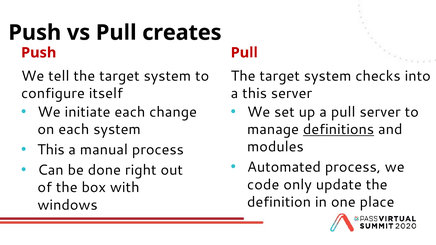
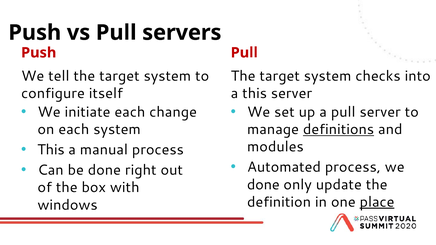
creates: creates -> servers
code at (263, 185): code -> done
place underline: none -> present
